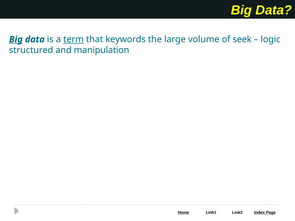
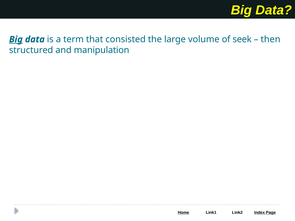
term underline: present -> none
keywords: keywords -> consisted
logic: logic -> then
